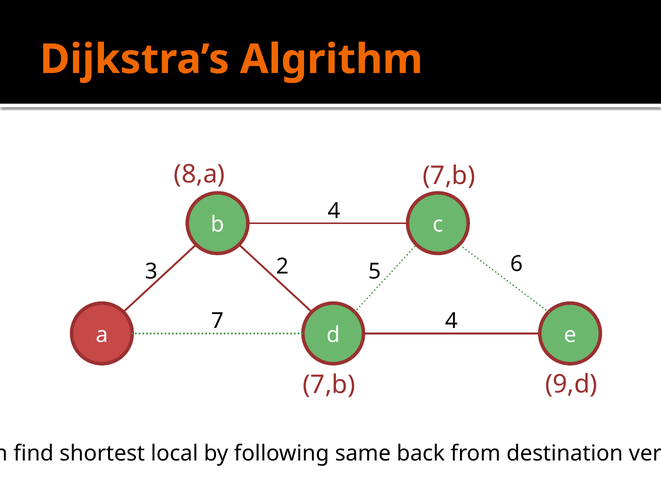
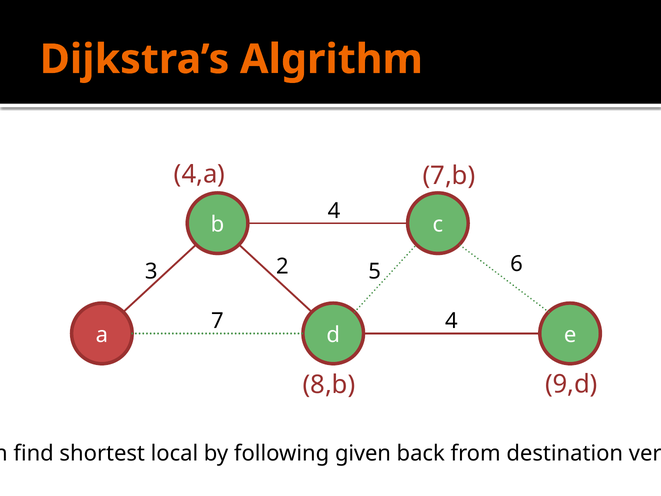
8,a: 8,a -> 4,a
7,b at (329, 385): 7,b -> 8,b
same: same -> given
